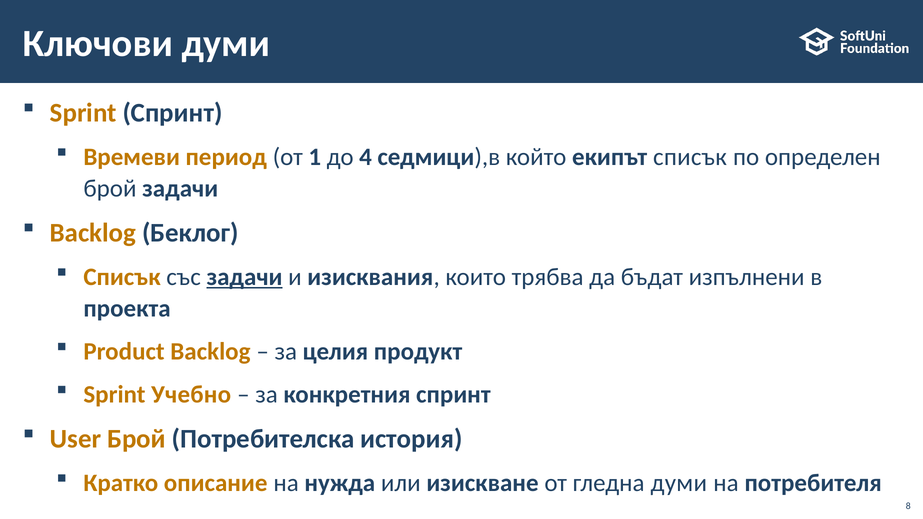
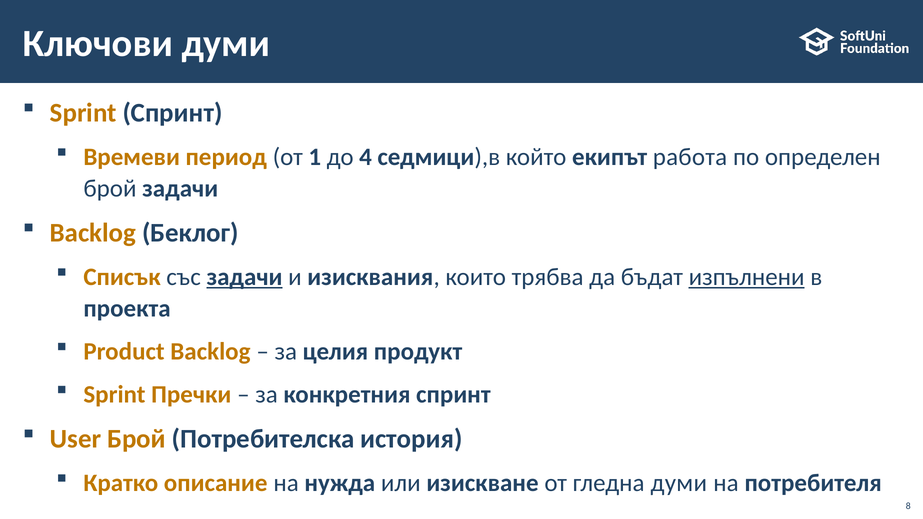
екипът списък: списък -> работа
изпълнени underline: none -> present
Учебно: Учебно -> Пречки
